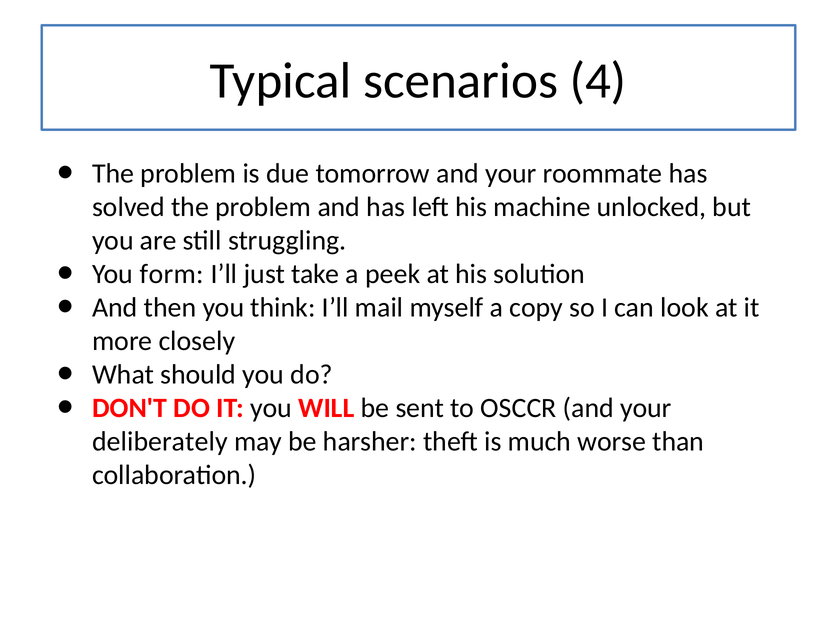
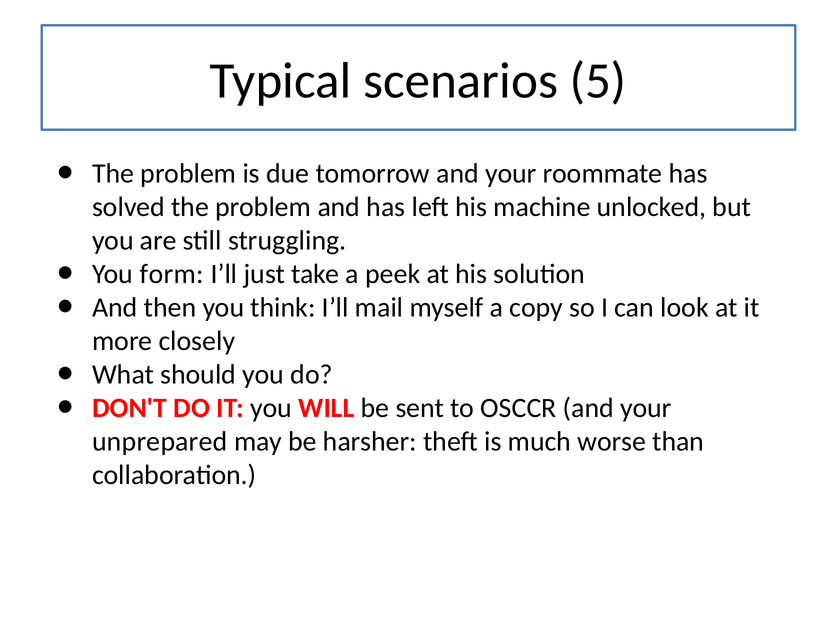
4: 4 -> 5
deliberately: deliberately -> unprepared
